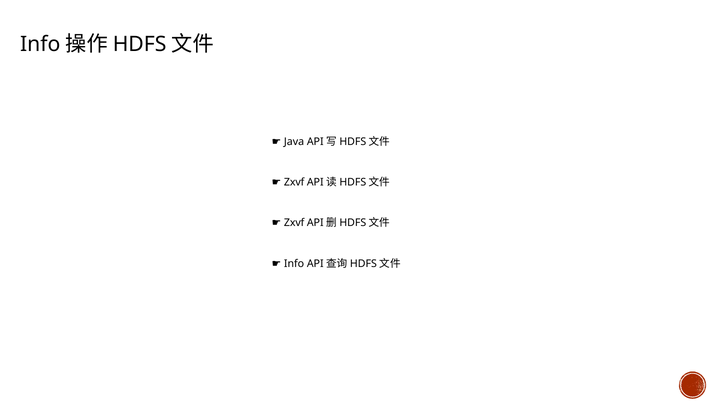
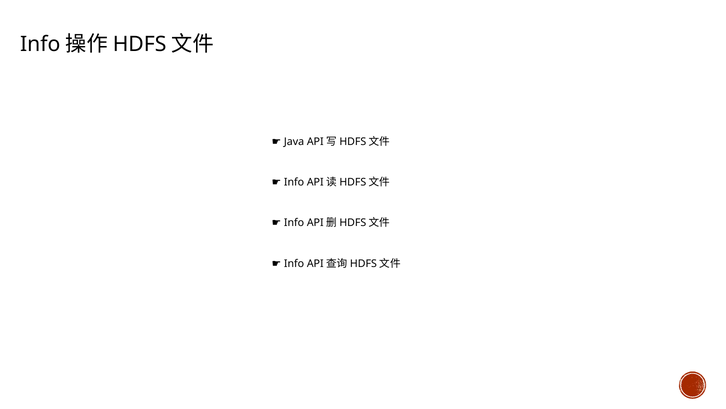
Zxvf at (294, 182): Zxvf -> Info
Zxvf at (294, 223): Zxvf -> Info
